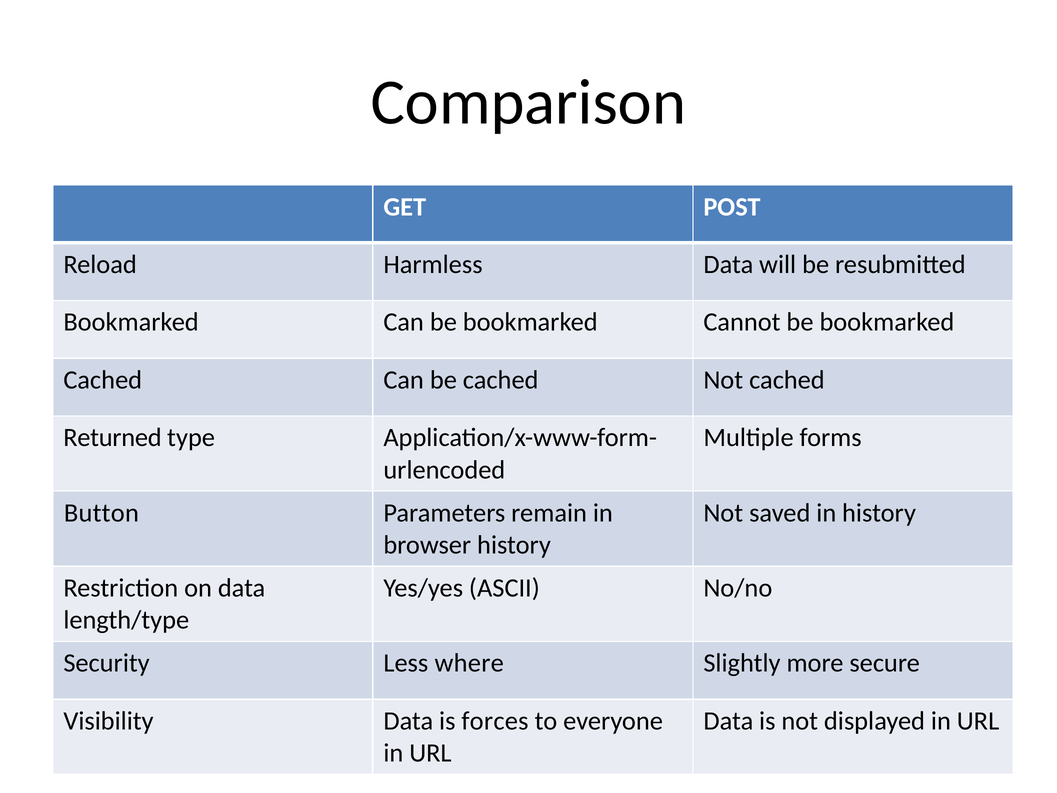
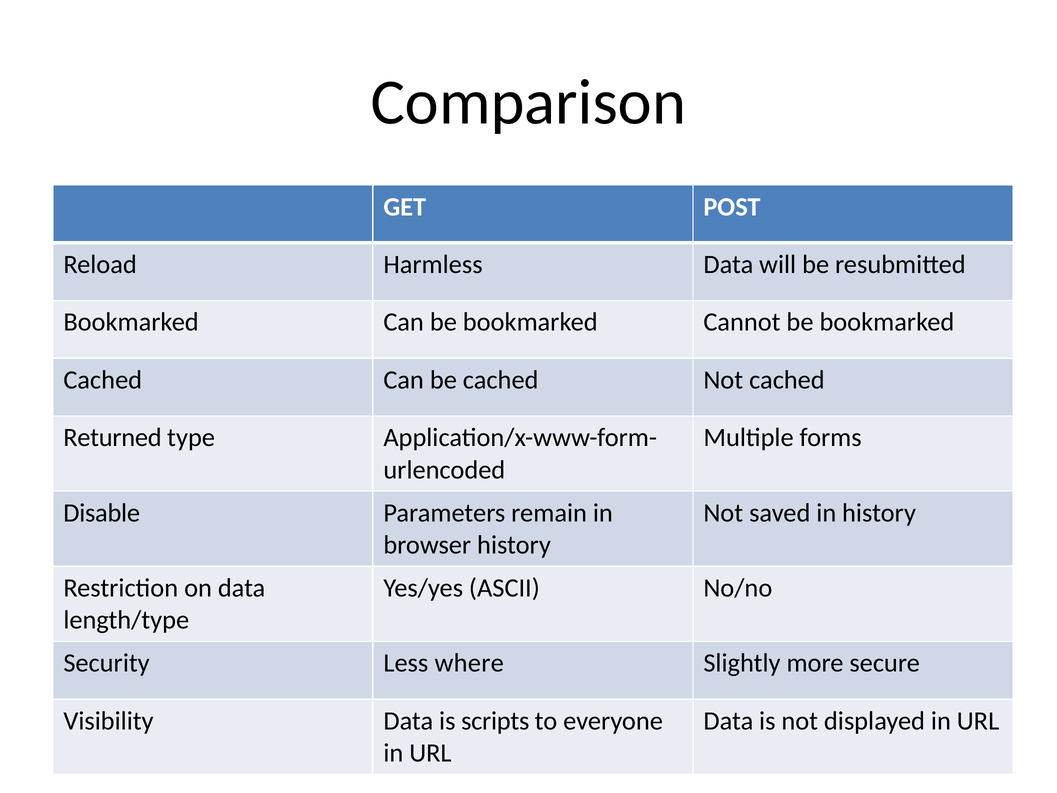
Button: Button -> Disable
forces: forces -> scripts
